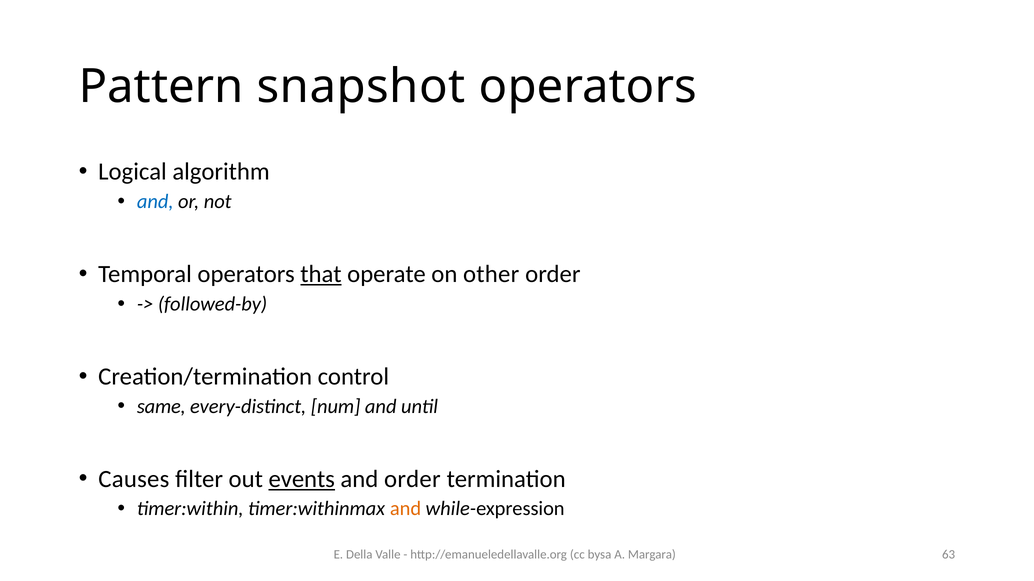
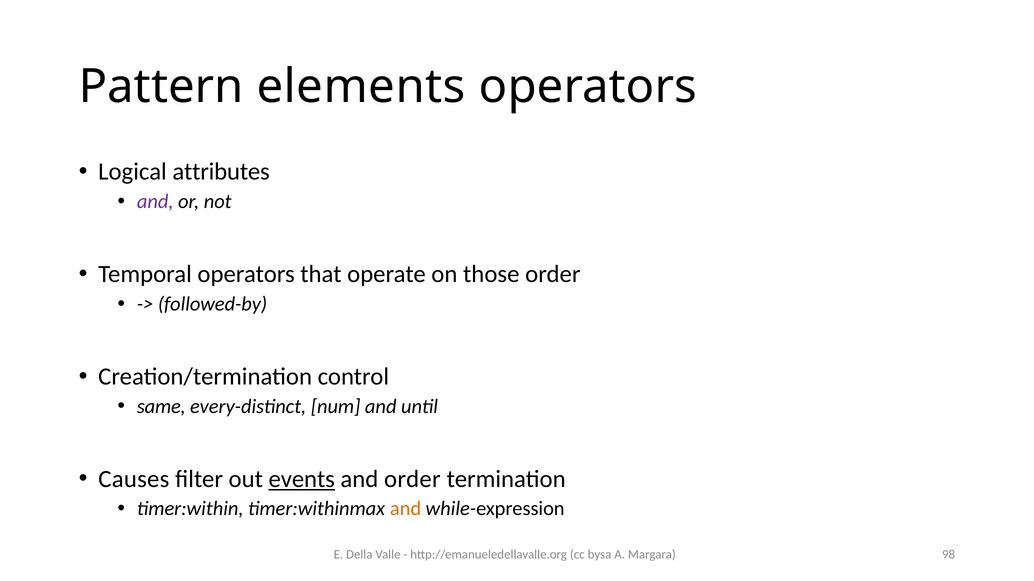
snapshot: snapshot -> elements
algorithm: algorithm -> attributes
and at (155, 202) colour: blue -> purple
that underline: present -> none
other: other -> those
63: 63 -> 98
